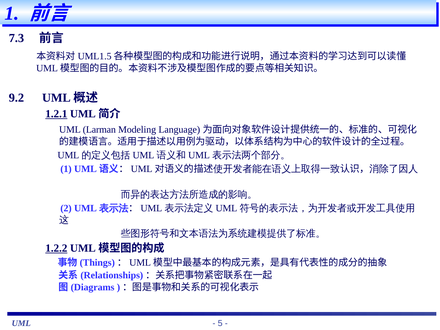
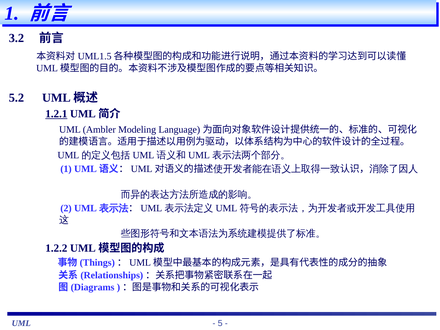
7.3: 7.3 -> 3.2
9.2: 9.2 -> 5.2
Larman: Larman -> Ambler
1.2.2 underline: present -> none
